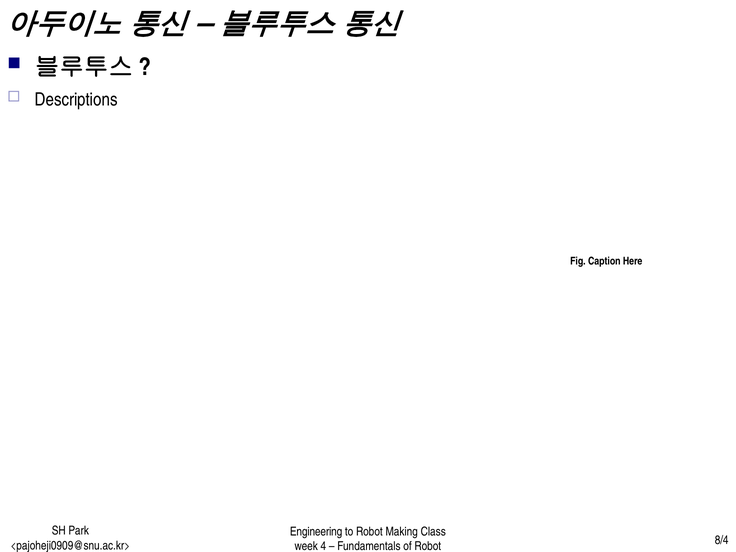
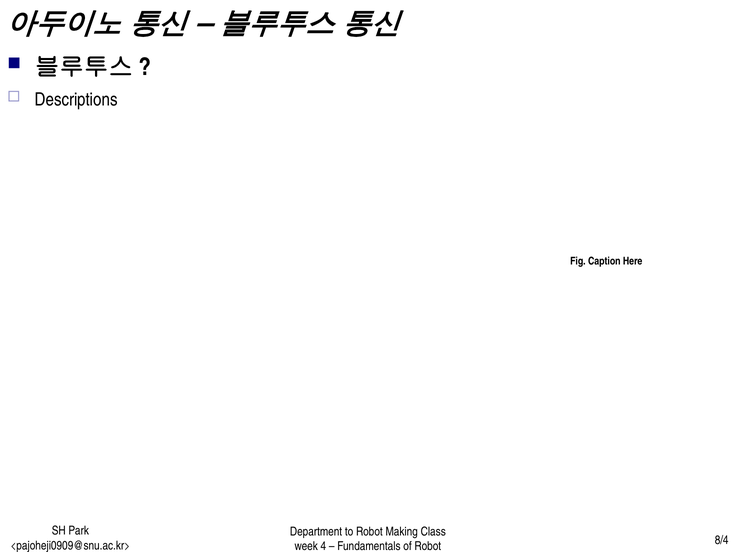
Engineering: Engineering -> Department
